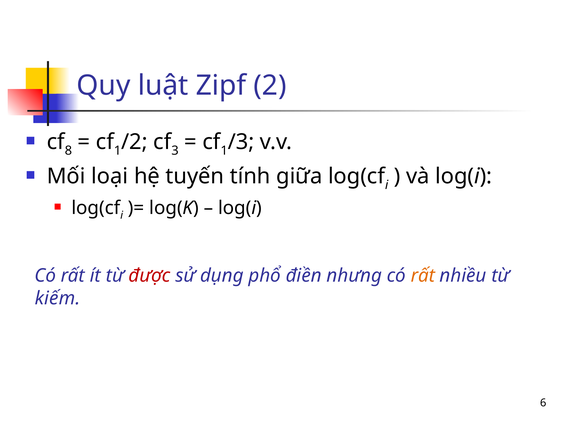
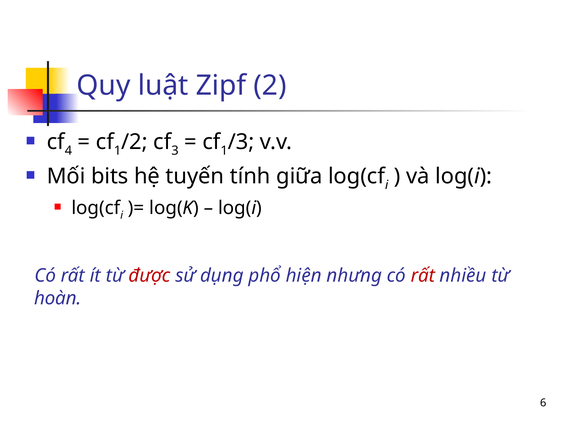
8: 8 -> 4
loại: loại -> bits
điền: điền -> hiện
rất at (423, 276) colour: orange -> red
kiếm: kiếm -> hoàn
